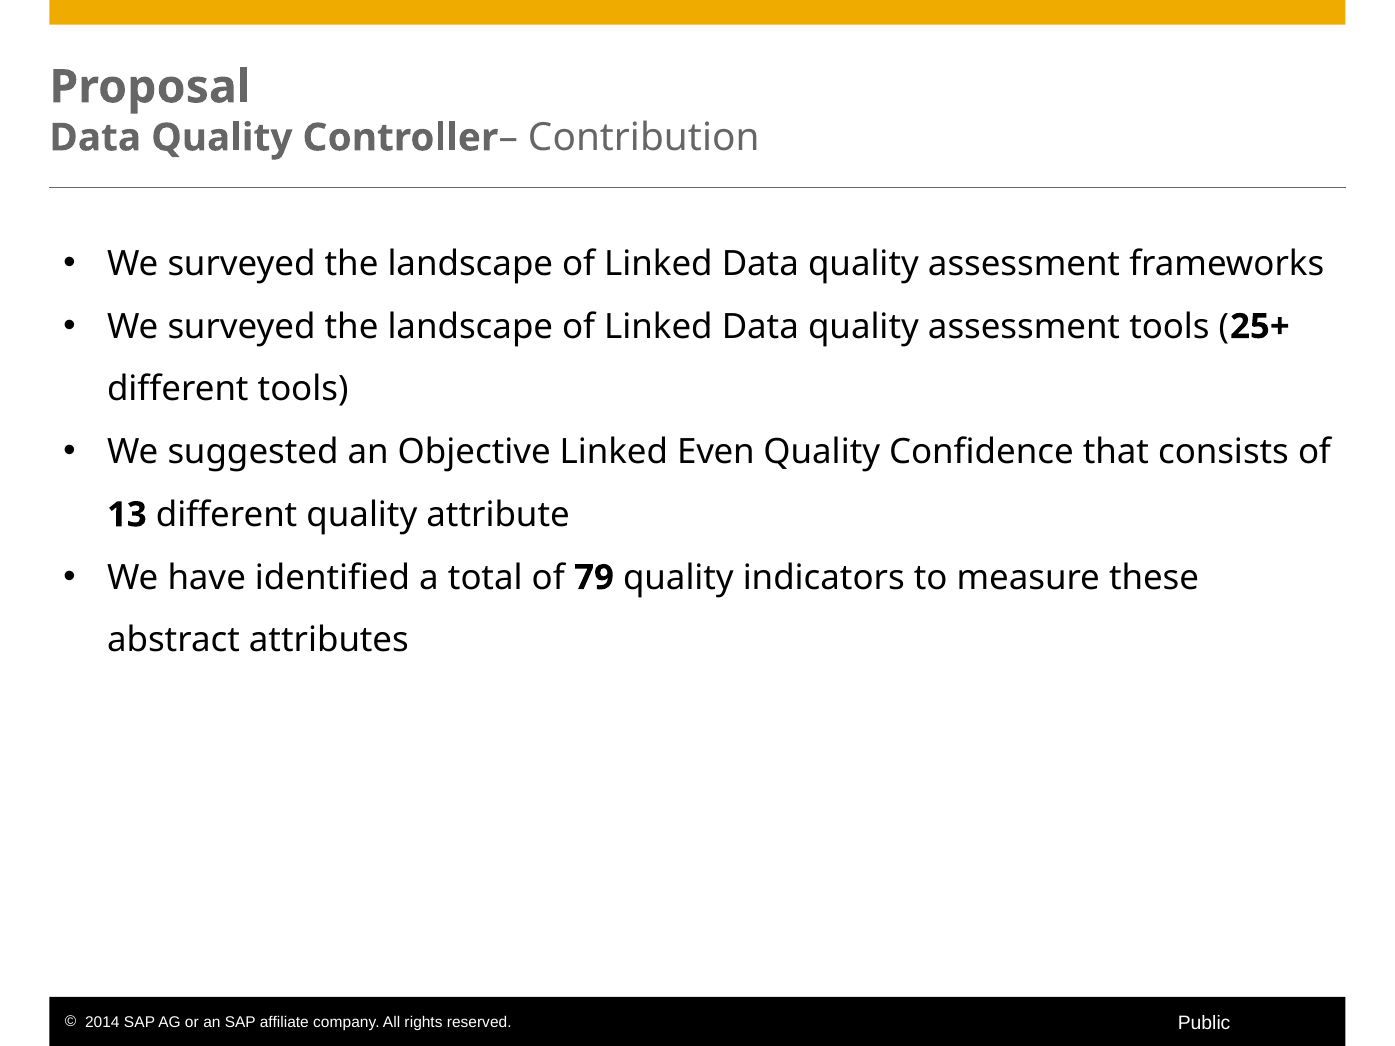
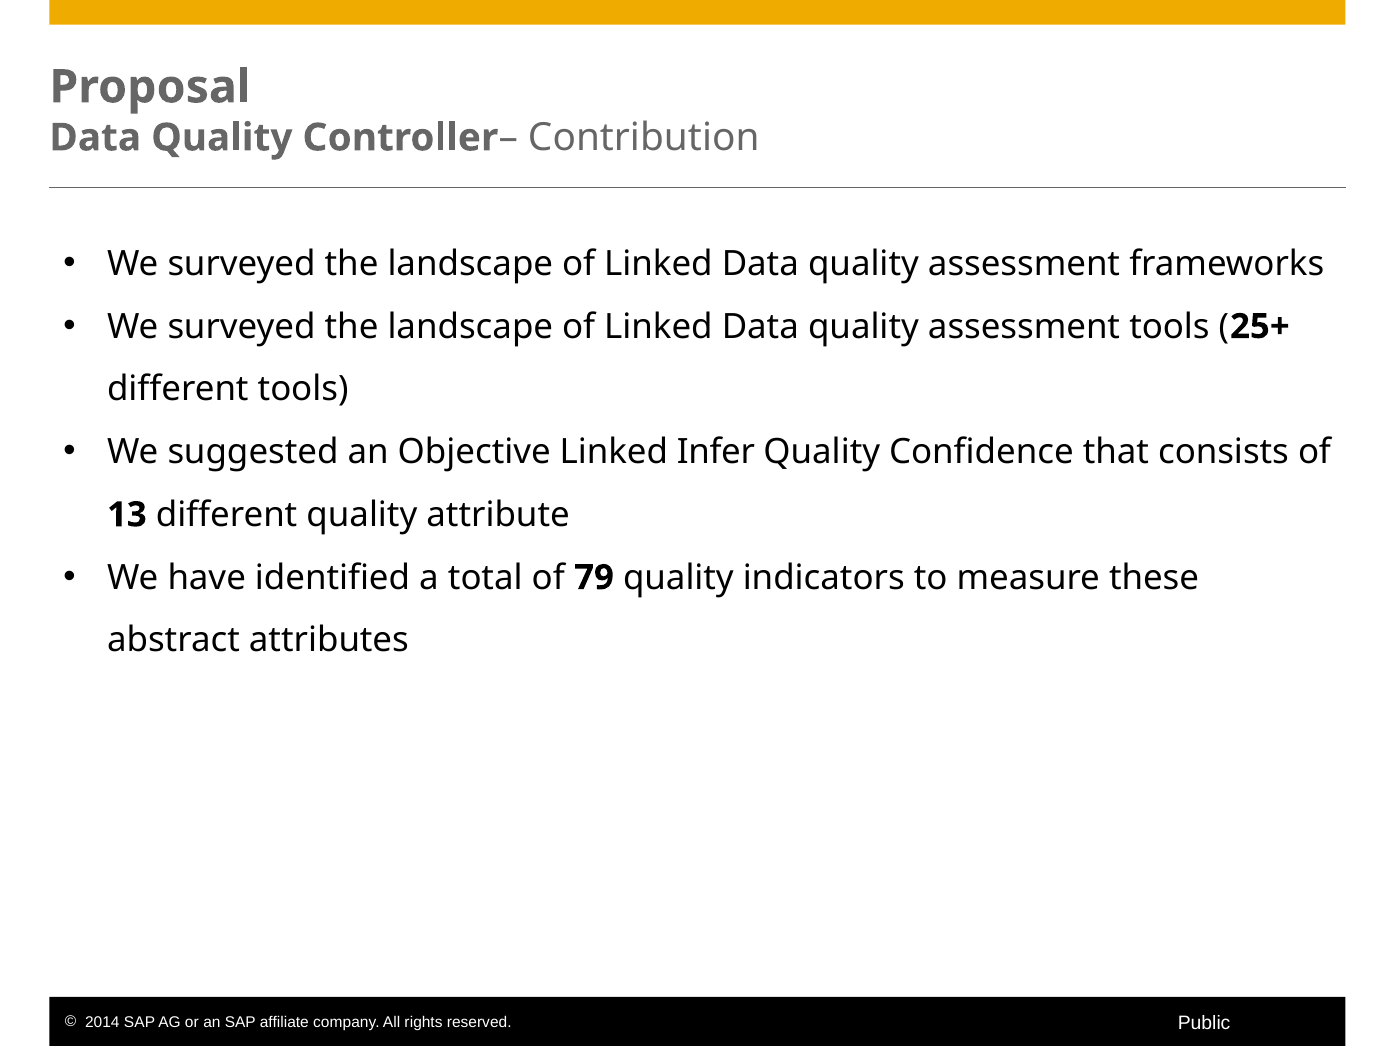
Even: Even -> Infer
